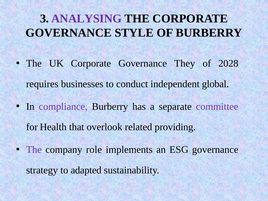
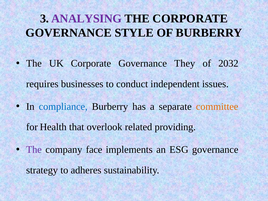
2028: 2028 -> 2032
global: global -> issues
compliance colour: purple -> blue
committee colour: purple -> orange
role: role -> face
adapted: adapted -> adheres
